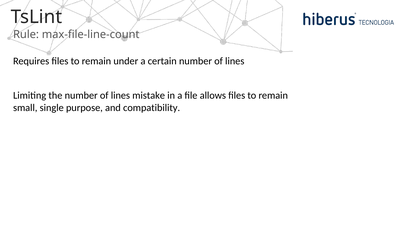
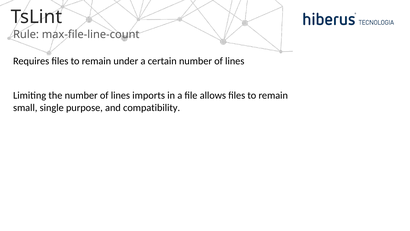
mistake: mistake -> imports
